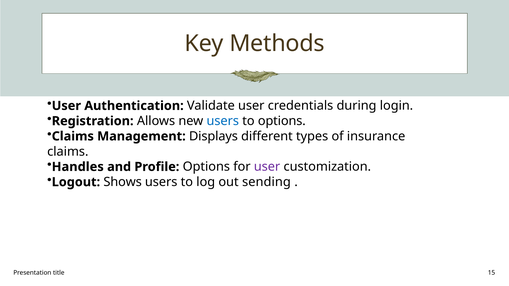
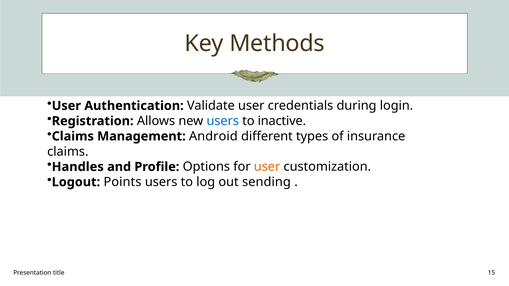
to options: options -> inactive
Displays: Displays -> Android
user at (267, 167) colour: purple -> orange
Shows: Shows -> Points
